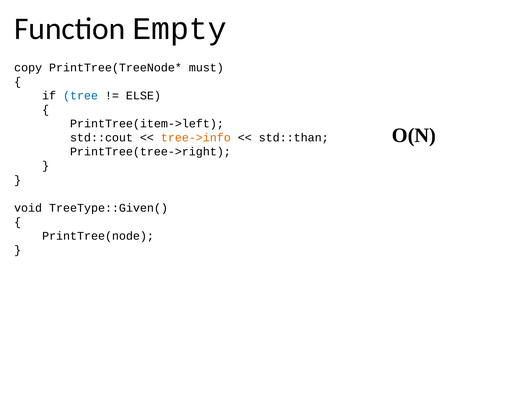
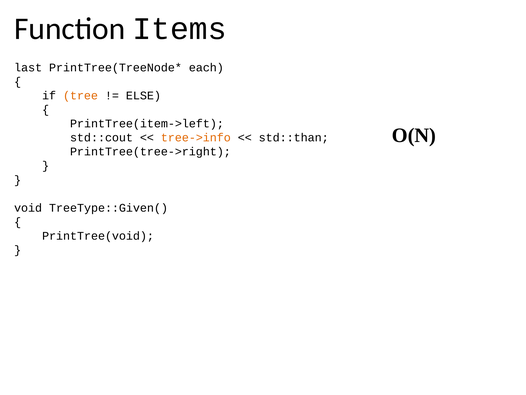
Empty: Empty -> Items
copy: copy -> last
must: must -> each
tree colour: blue -> orange
PrintTree(node: PrintTree(node -> PrintTree(void
